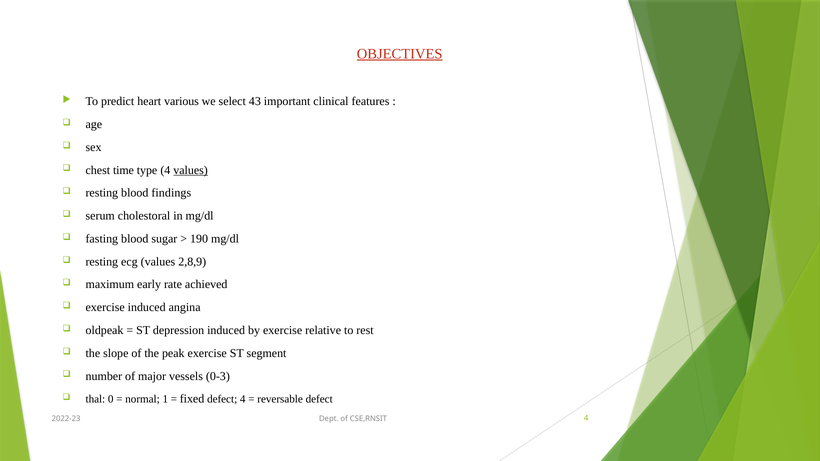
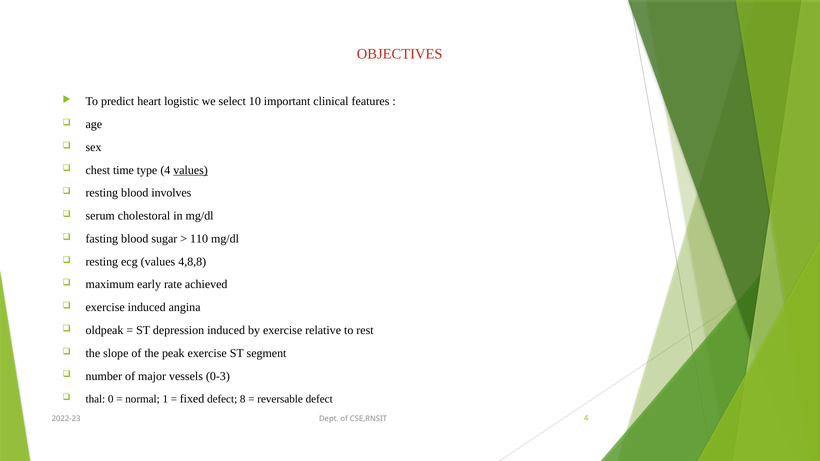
OBJECTIVES underline: present -> none
various: various -> logistic
43: 43 -> 10
findings: findings -> involves
190: 190 -> 110
2,8,9: 2,8,9 -> 4,8,8
defect 4: 4 -> 8
